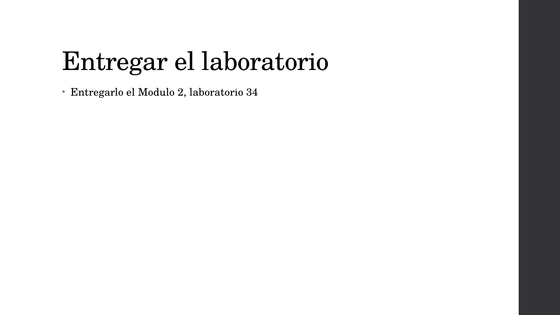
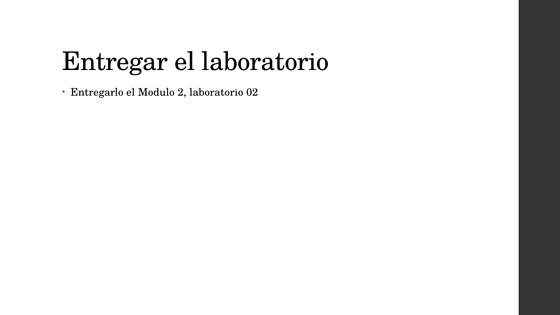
34: 34 -> 02
